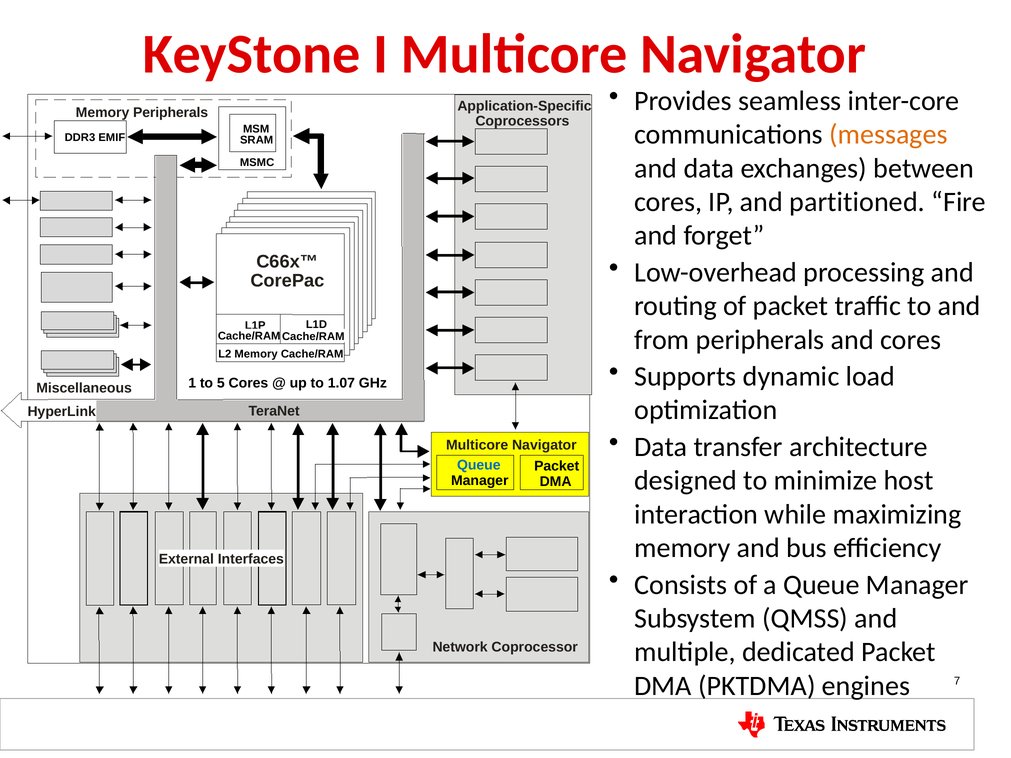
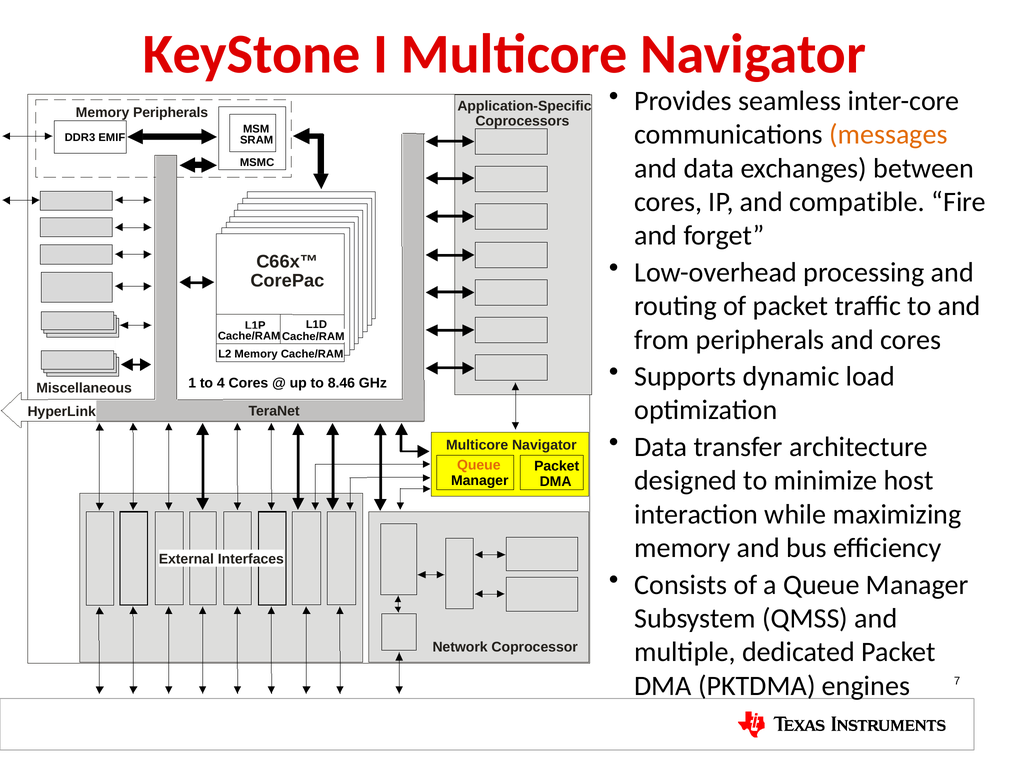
partitioned: partitioned -> compatible
5: 5 -> 4
1.07: 1.07 -> 8.46
Queue at (479, 465) colour: blue -> orange
